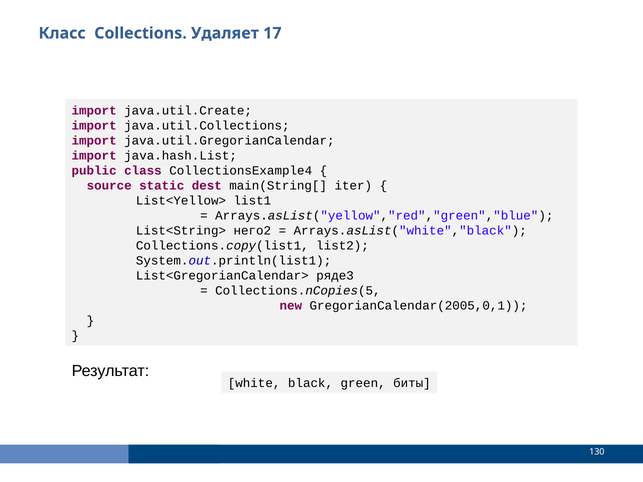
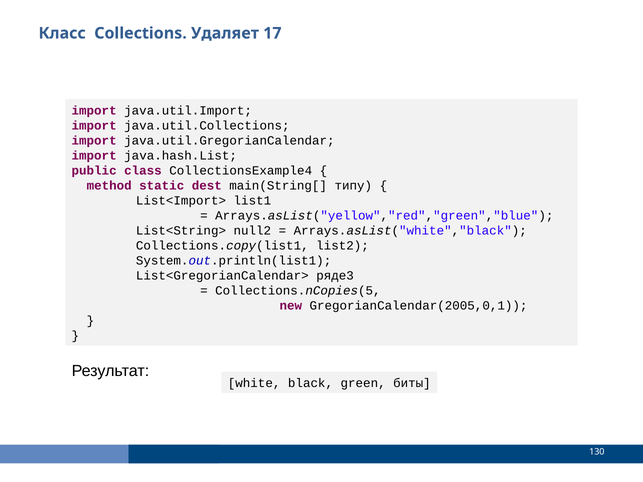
java.util.Create: java.util.Create -> java.util.Import
source: source -> method
iter: iter -> типу
List<Yellow>: List<Yellow> -> List<Import>
него2: него2 -> null2
